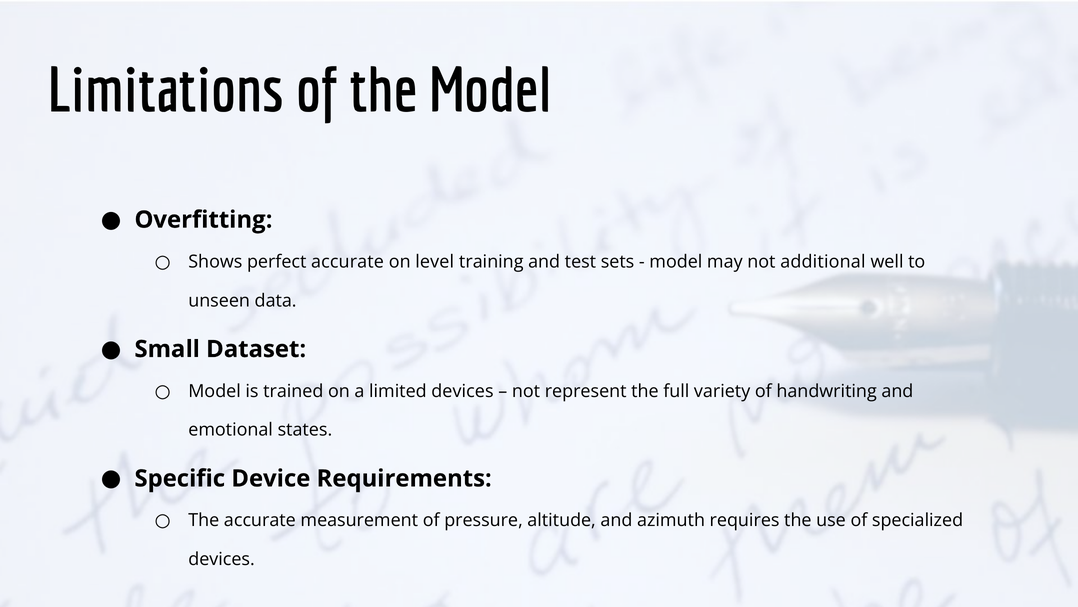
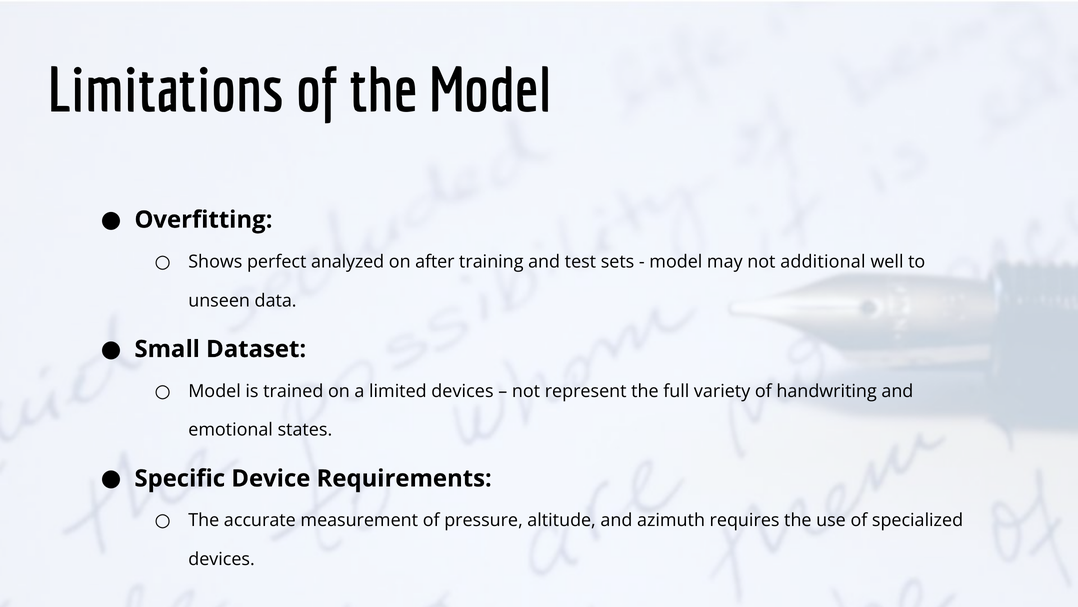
perfect accurate: accurate -> analyzed
level: level -> after
